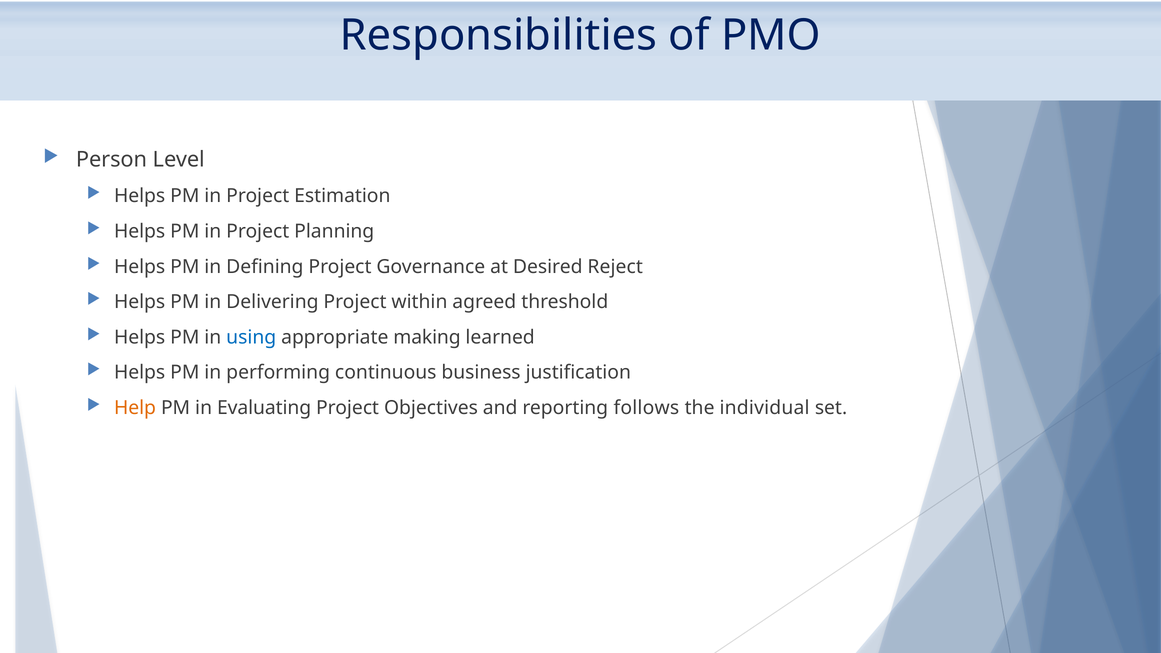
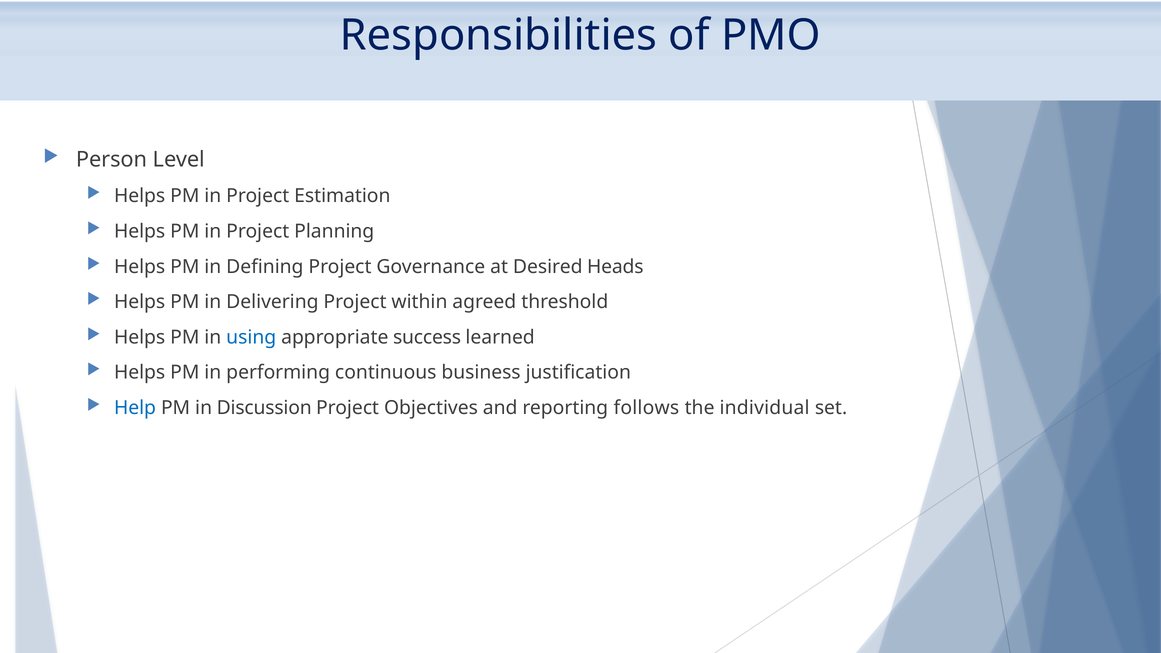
Reject: Reject -> Heads
making: making -> success
Help colour: orange -> blue
Evaluating: Evaluating -> Discussion
